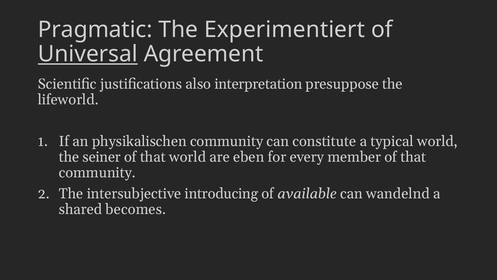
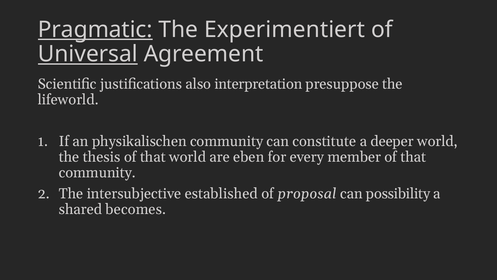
Pragmatic underline: none -> present
typical: typical -> deeper
seiner: seiner -> thesis
introducing: introducing -> established
available: available -> proposal
wandelnd: wandelnd -> possibility
